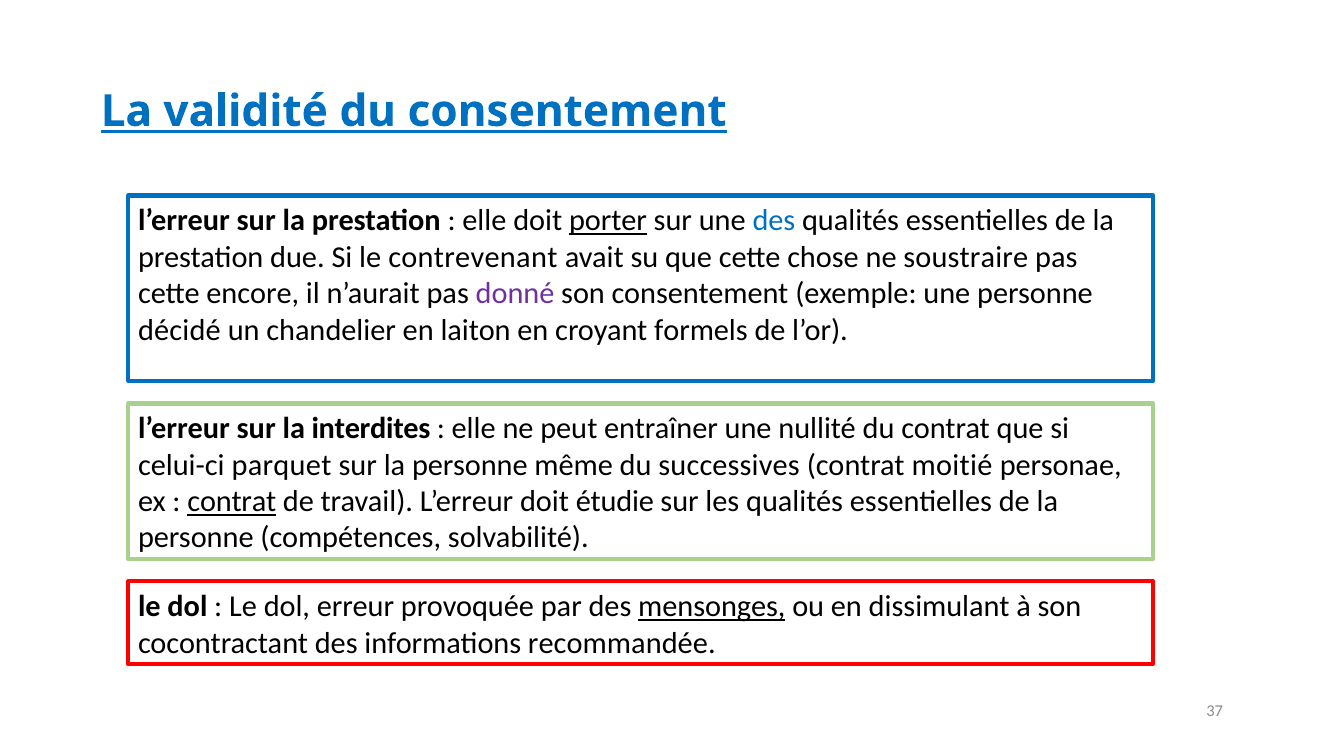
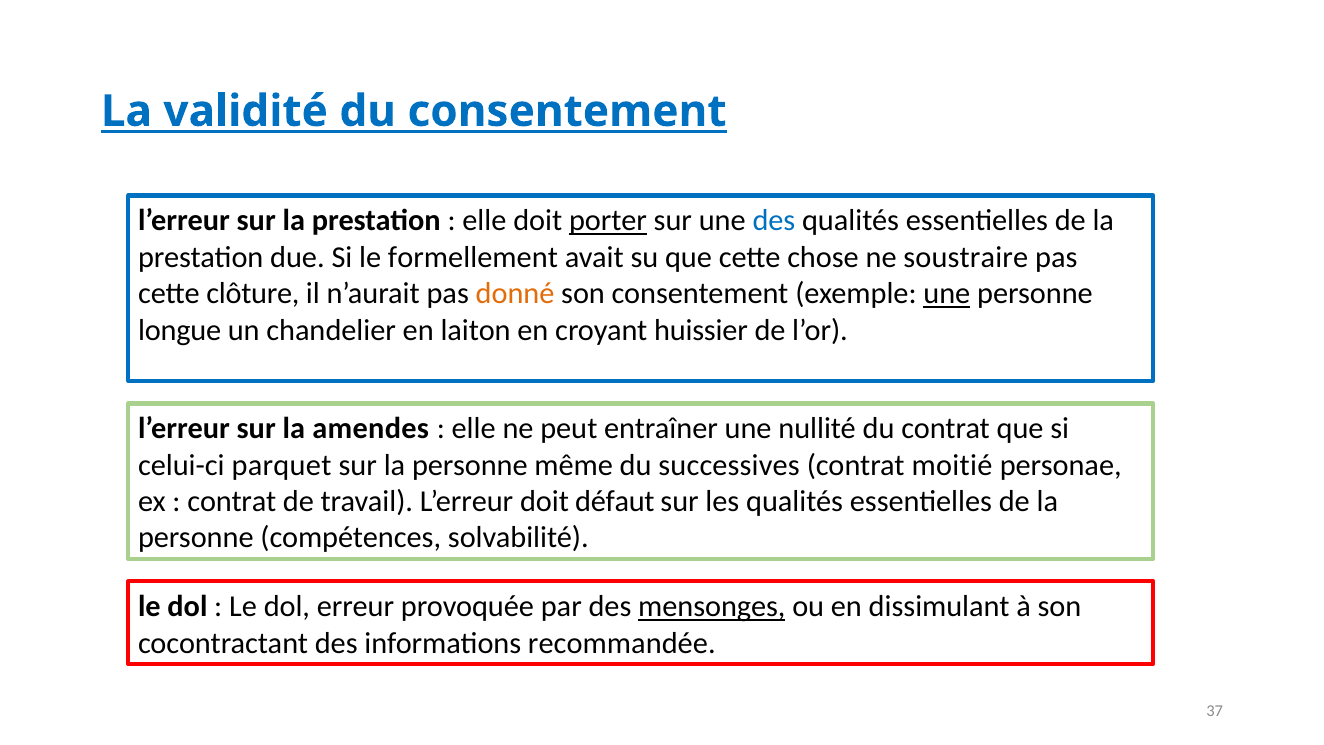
contrevenant: contrevenant -> formellement
encore: encore -> clôture
donné colour: purple -> orange
une at (947, 293) underline: none -> present
décidé: décidé -> longue
formels: formels -> huissier
interdites: interdites -> amendes
contrat at (232, 501) underline: present -> none
étudie: étudie -> défaut
